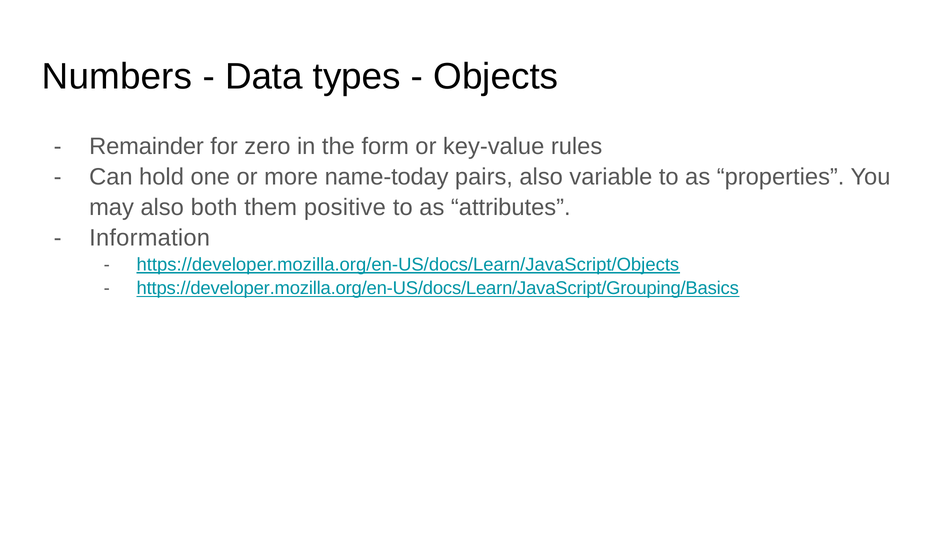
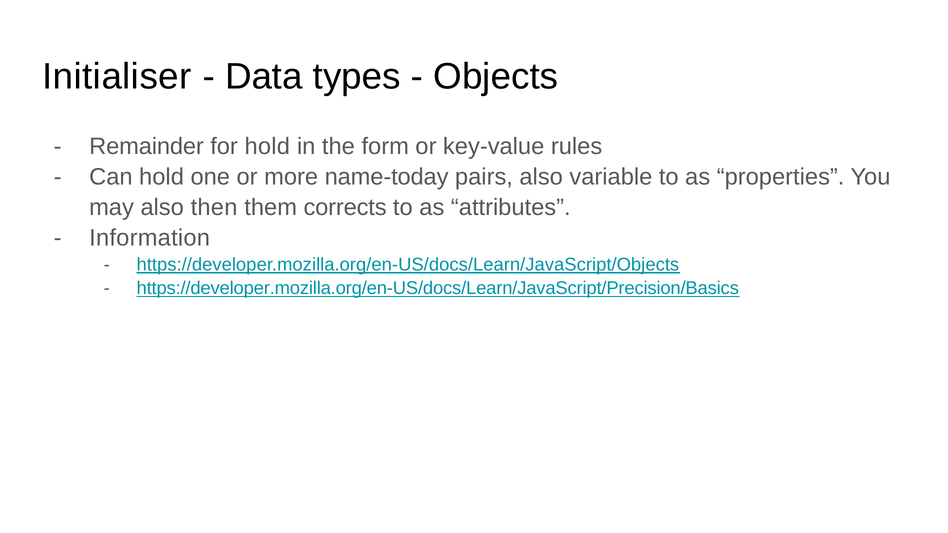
Numbers: Numbers -> Initialiser
for zero: zero -> hold
both: both -> then
positive: positive -> corrects
https://developer.mozilla.org/en-US/docs/Learn/JavaScript/Grouping/Basics: https://developer.mozilla.org/en-US/docs/Learn/JavaScript/Grouping/Basics -> https://developer.mozilla.org/en-US/docs/Learn/JavaScript/Precision/Basics
